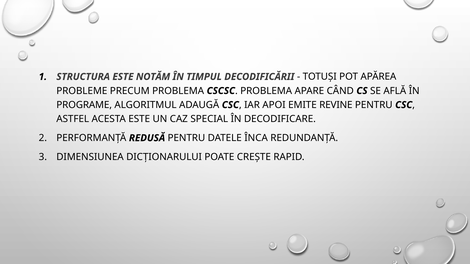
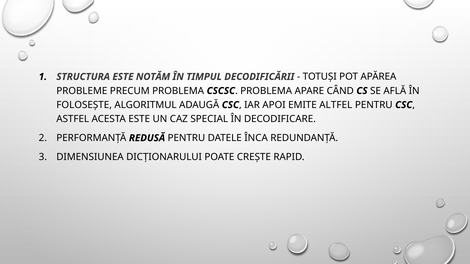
PROGRAME: PROGRAME -> FOLOSEȘTE
REVINE: REVINE -> ALTFEL
